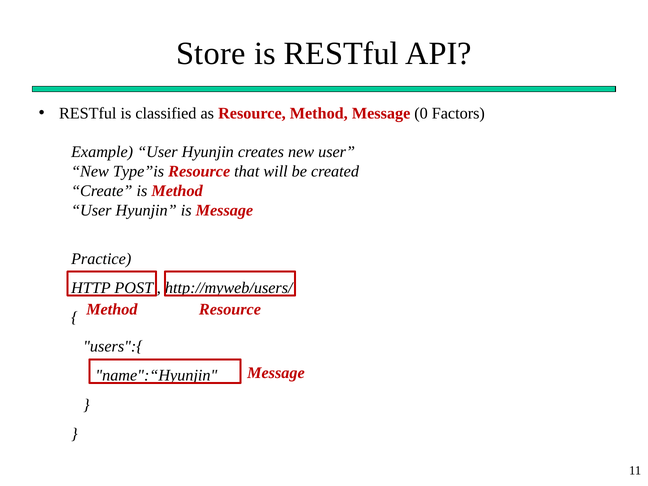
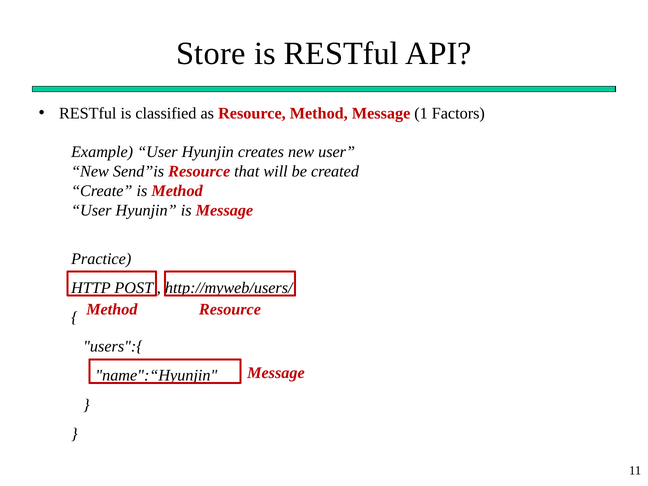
0: 0 -> 1
Type”is: Type”is -> Send”is
